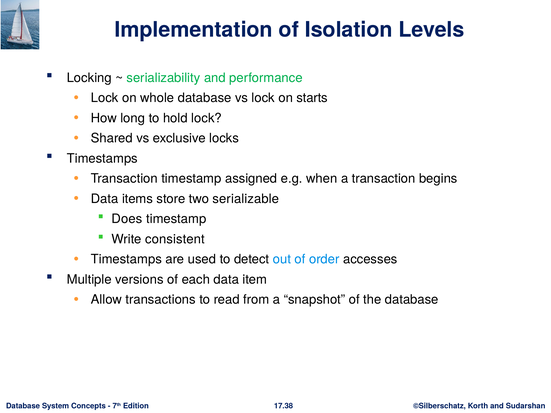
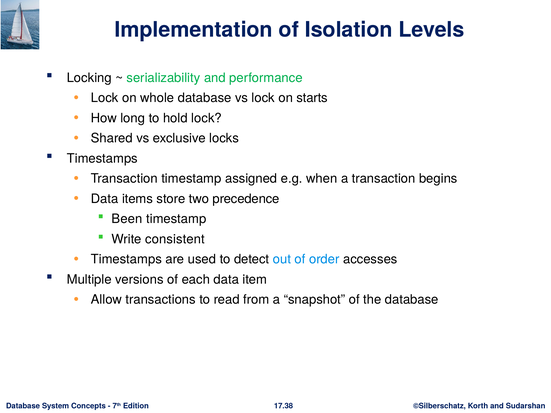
serializable: serializable -> precedence
Does: Does -> Been
